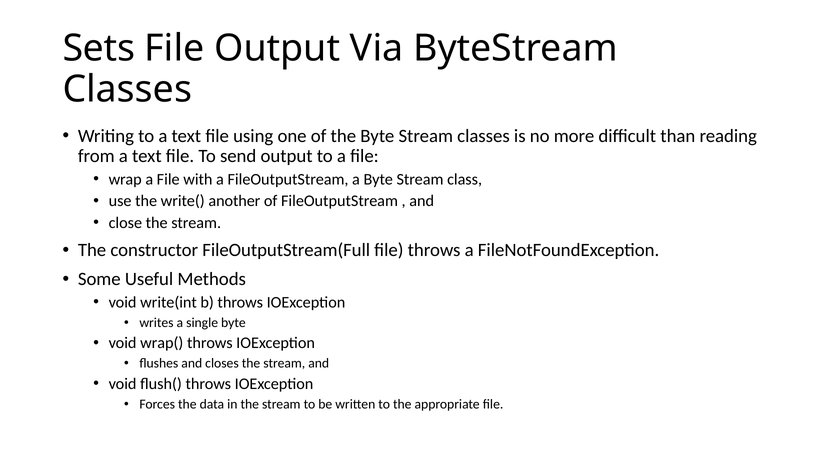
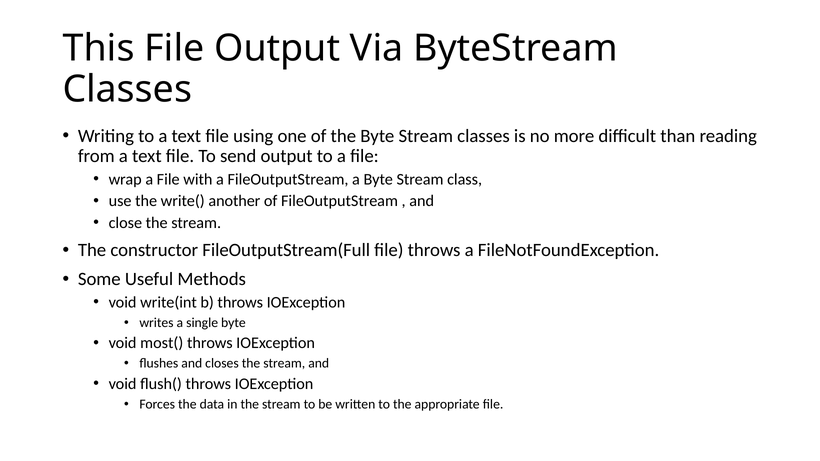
Sets: Sets -> This
wrap(: wrap( -> most(
